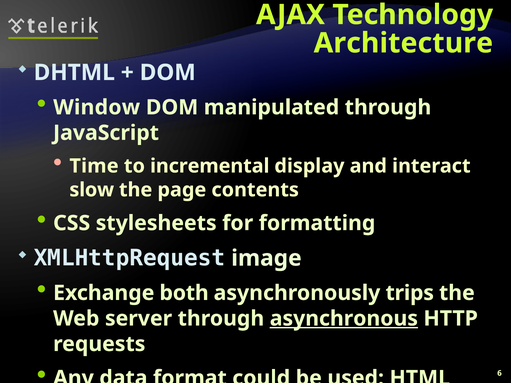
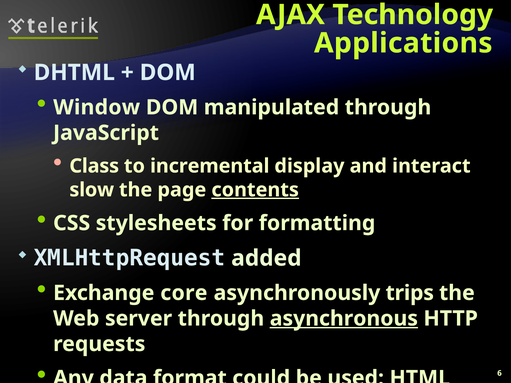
Architecture: Architecture -> Applications
Time: Time -> Class
contents underline: none -> present
image: image -> added
both: both -> core
